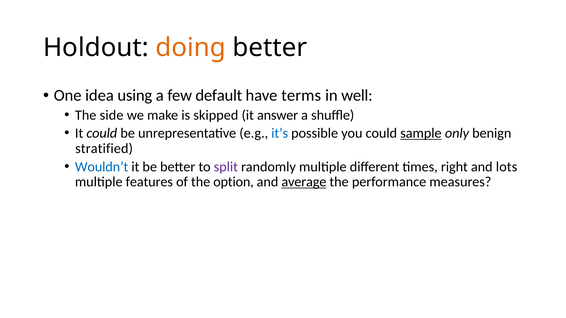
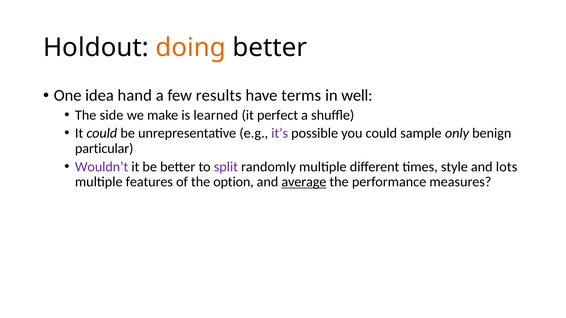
using: using -> hand
default: default -> results
skipped: skipped -> learned
answer: answer -> perfect
it’s colour: blue -> purple
sample underline: present -> none
stratified: stratified -> particular
Wouldn’t colour: blue -> purple
right: right -> style
